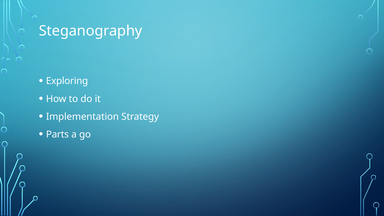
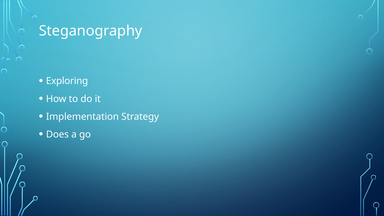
Parts: Parts -> Does
